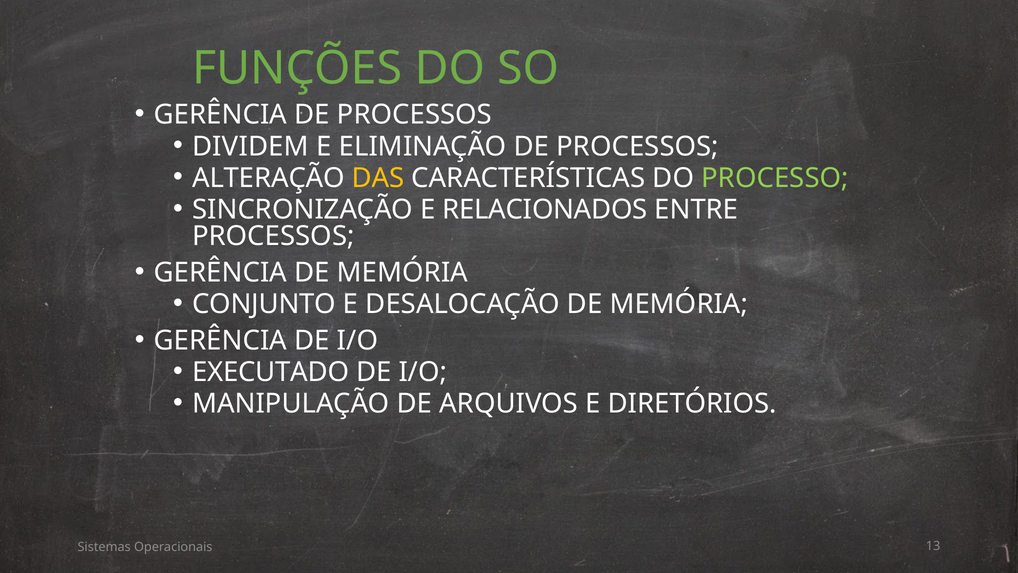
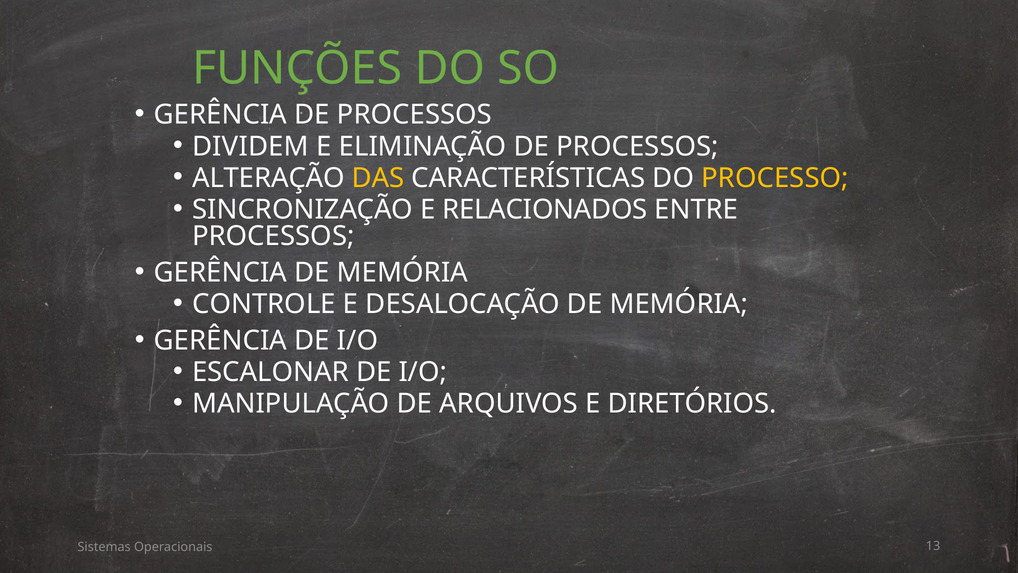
PROCESSO colour: light green -> yellow
CONJUNTO: CONJUNTO -> CONTROLE
EXECUTADO: EXECUTADO -> ESCALONAR
